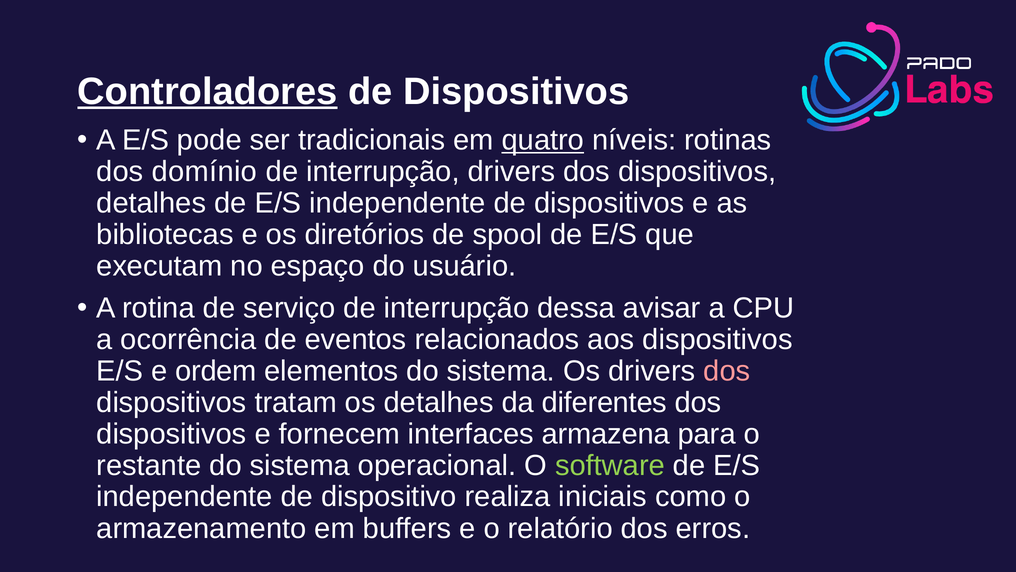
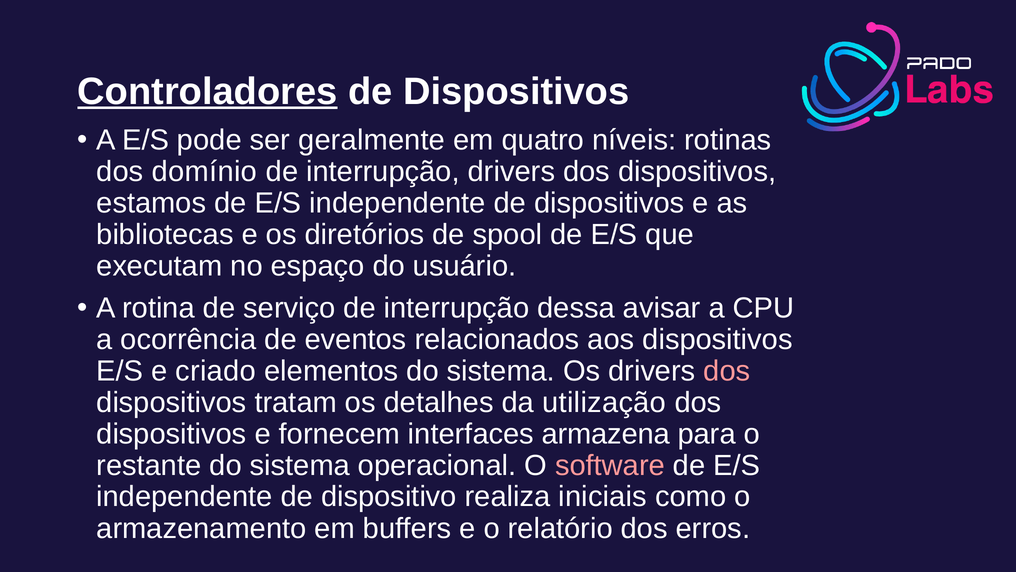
tradicionais: tradicionais -> geralmente
quatro underline: present -> none
detalhes at (151, 203): detalhes -> estamos
ordem: ordem -> criado
diferentes: diferentes -> utilização
software colour: light green -> pink
